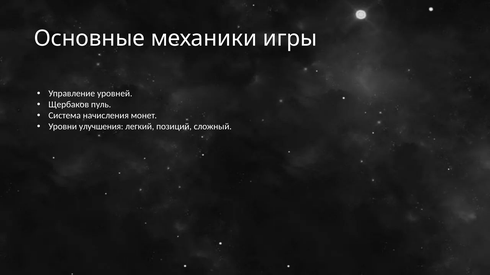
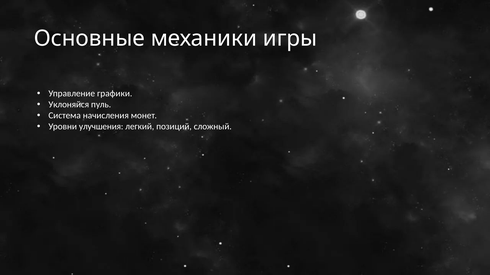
уровней: уровней -> графики
Щербаков: Щербаков -> Уклоняйся
